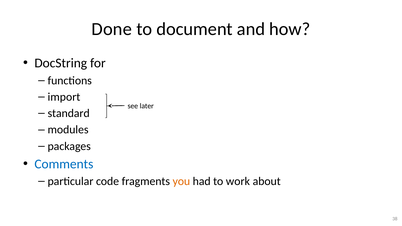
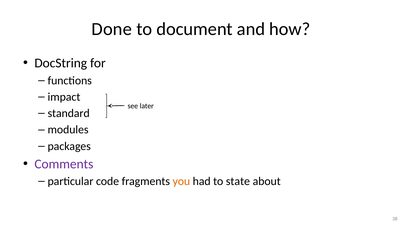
import: import -> impact
Comments colour: blue -> purple
work: work -> state
